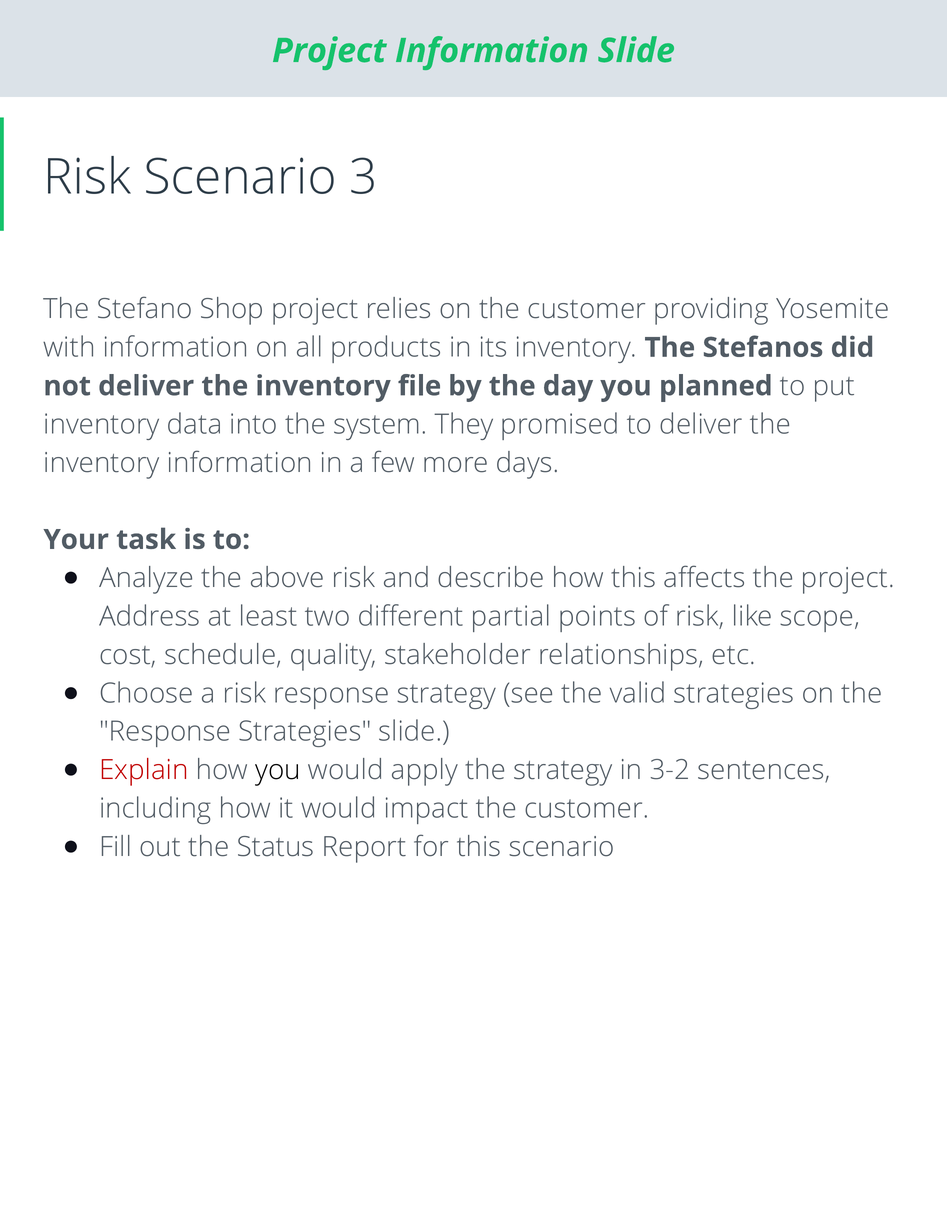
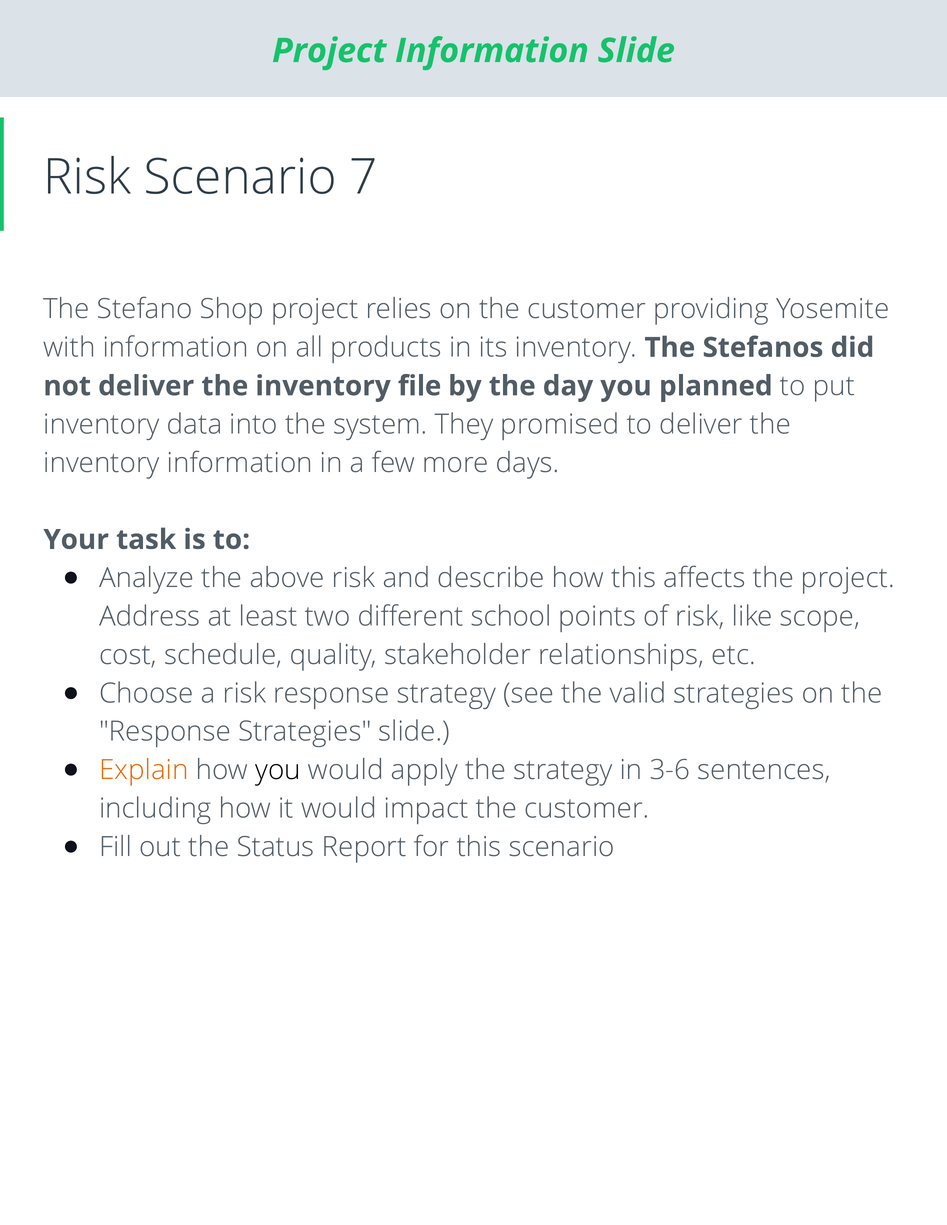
3: 3 -> 7
partial: partial -> school
Explain colour: red -> orange
3-2: 3-2 -> 3-6
